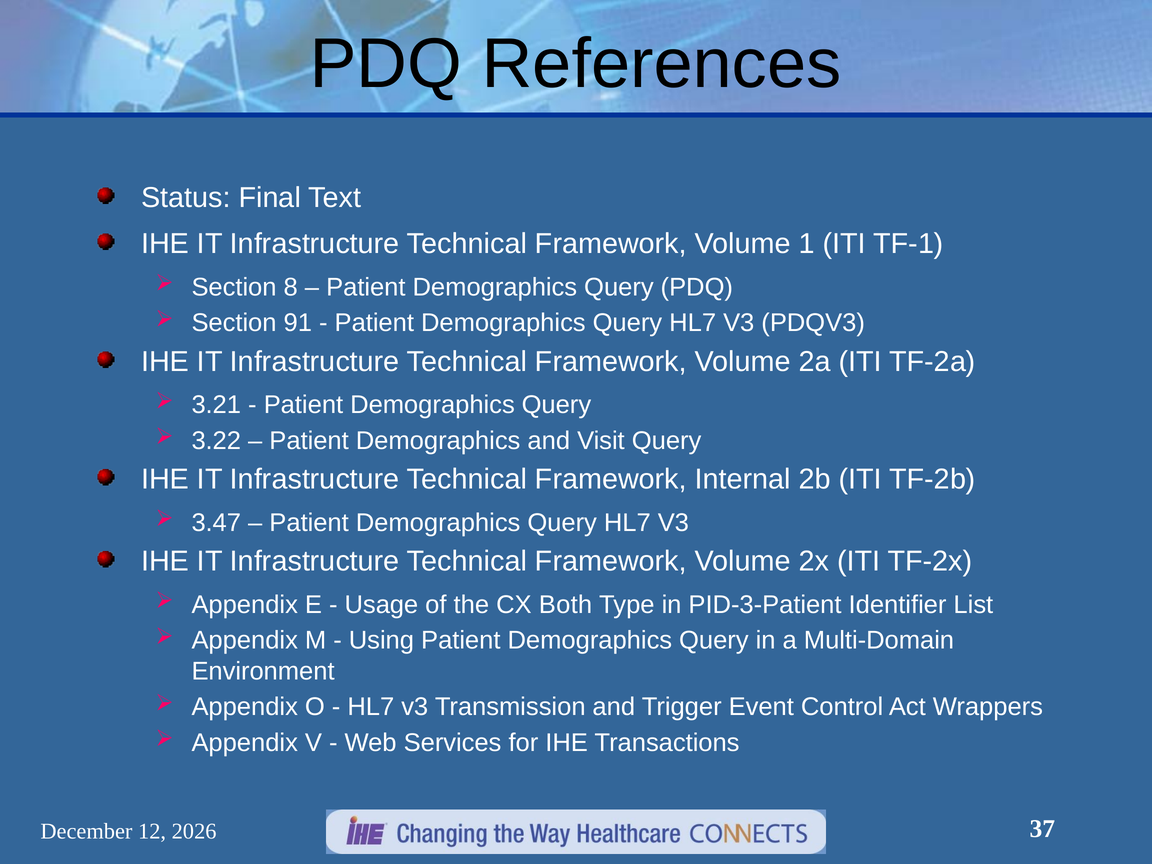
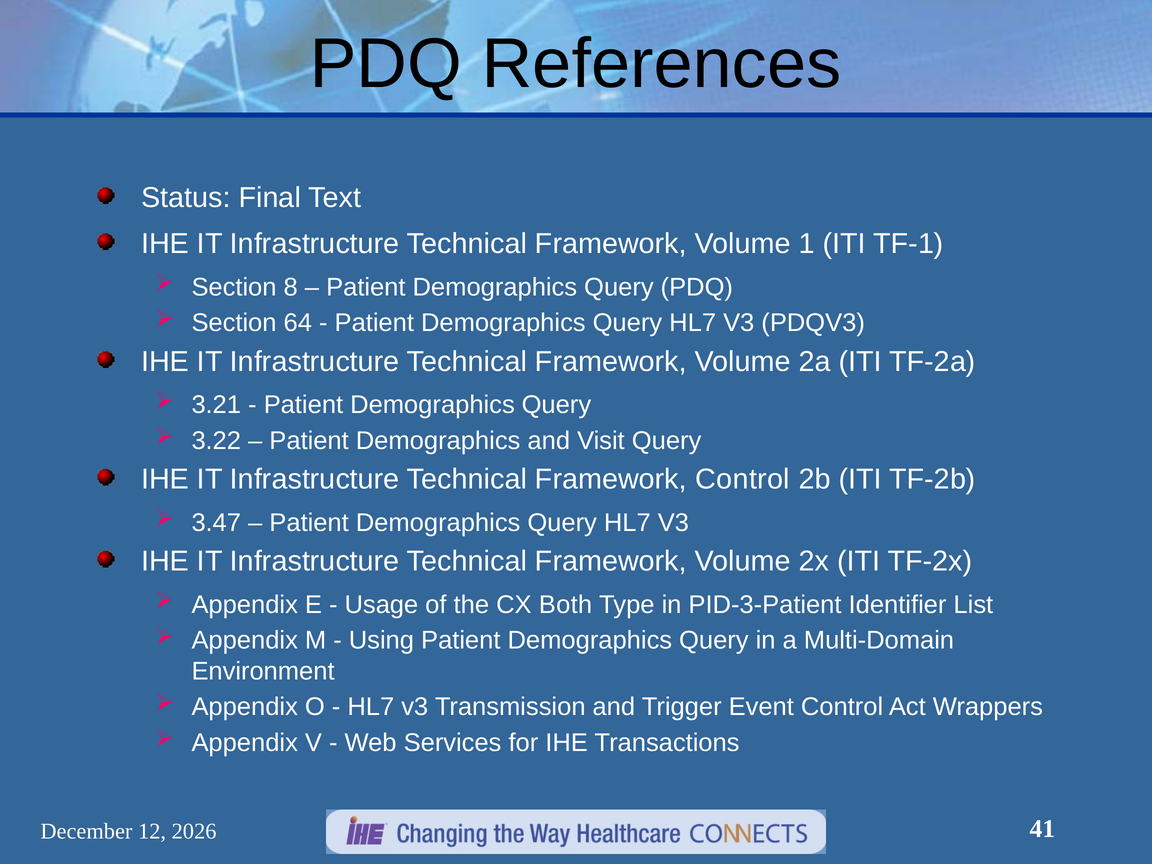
91: 91 -> 64
Framework Internal: Internal -> Control
37: 37 -> 41
